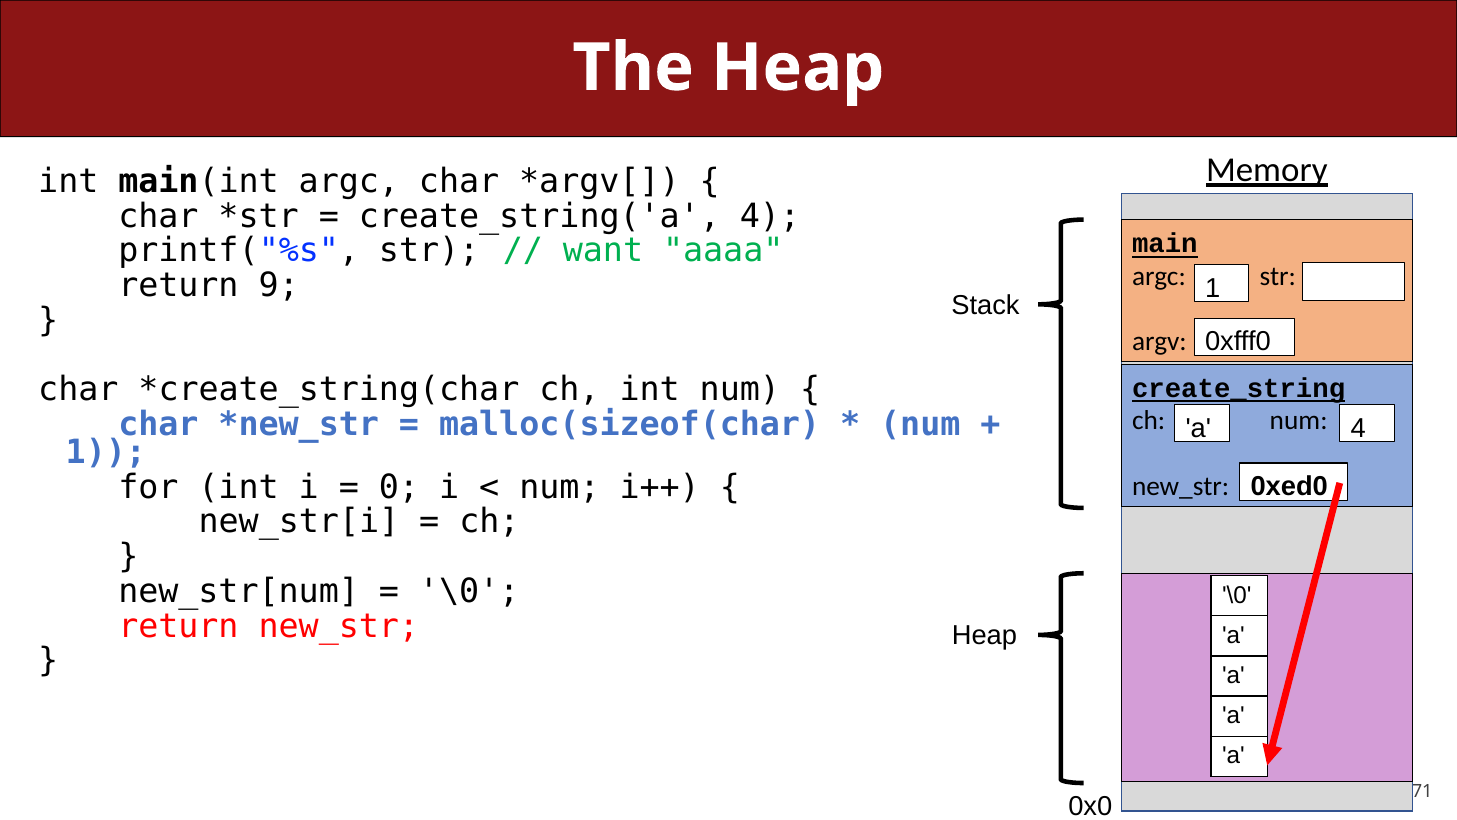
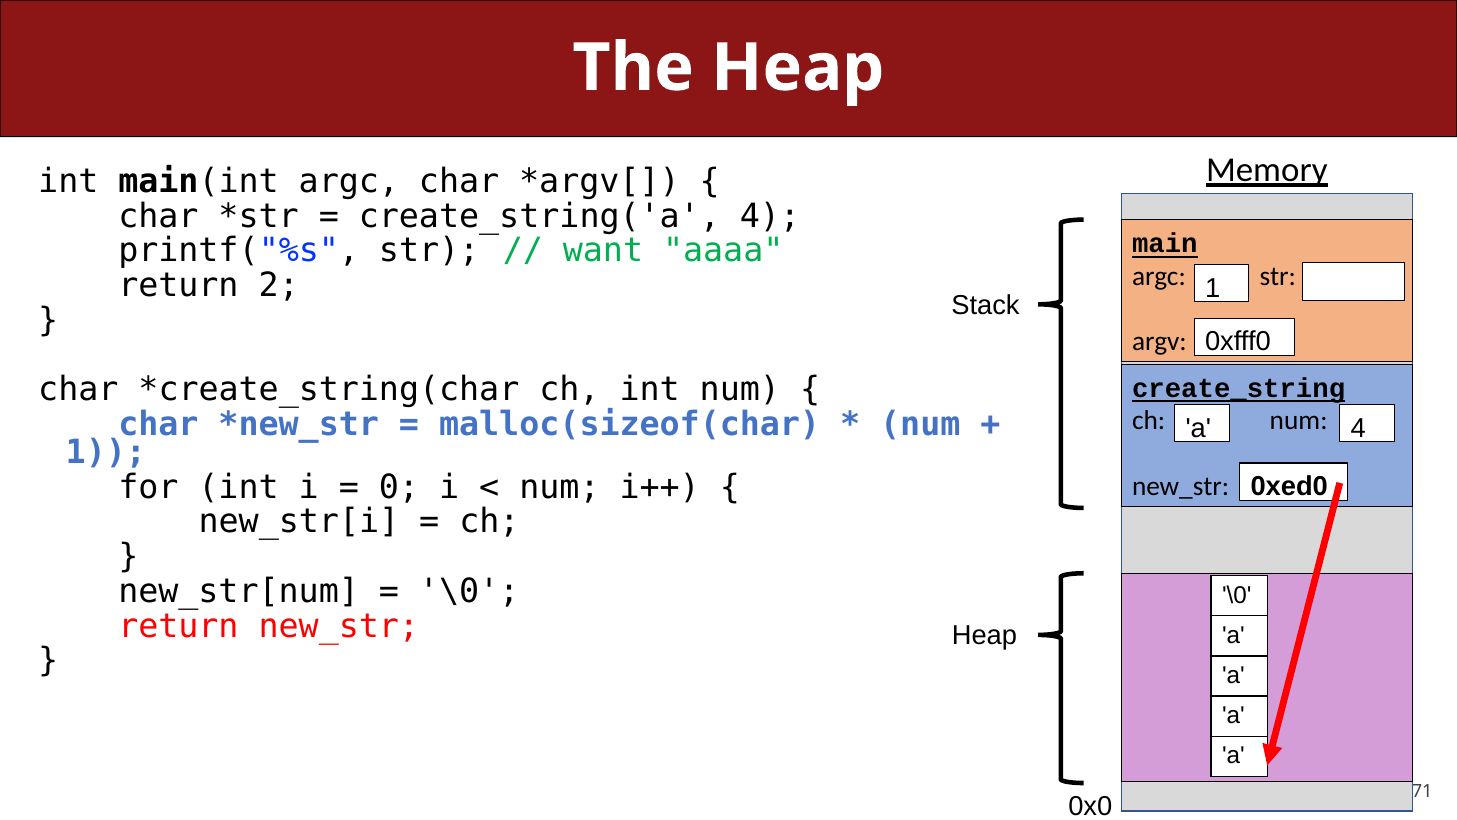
9: 9 -> 2
